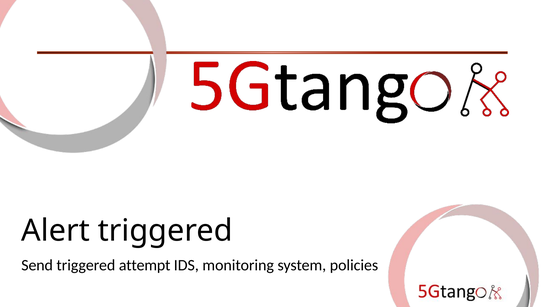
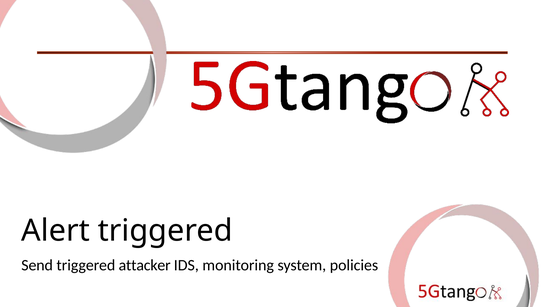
attempt: attempt -> attacker
